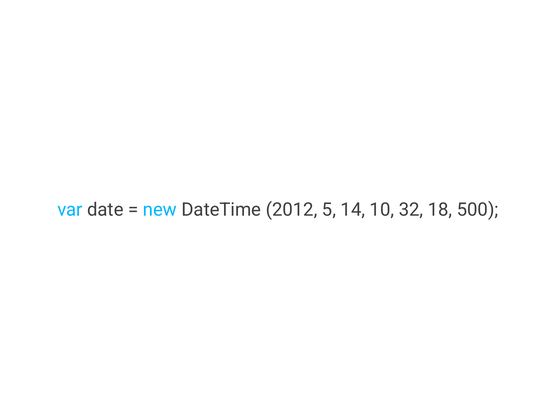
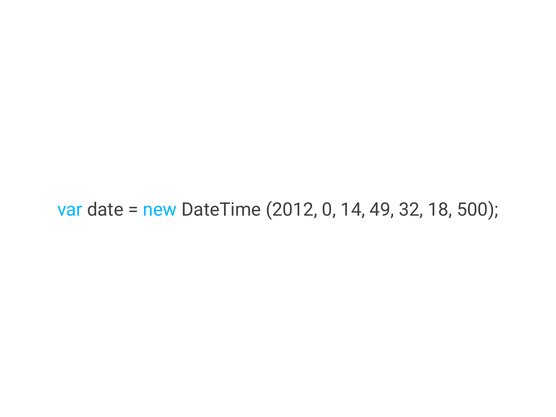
5: 5 -> 0
10: 10 -> 49
